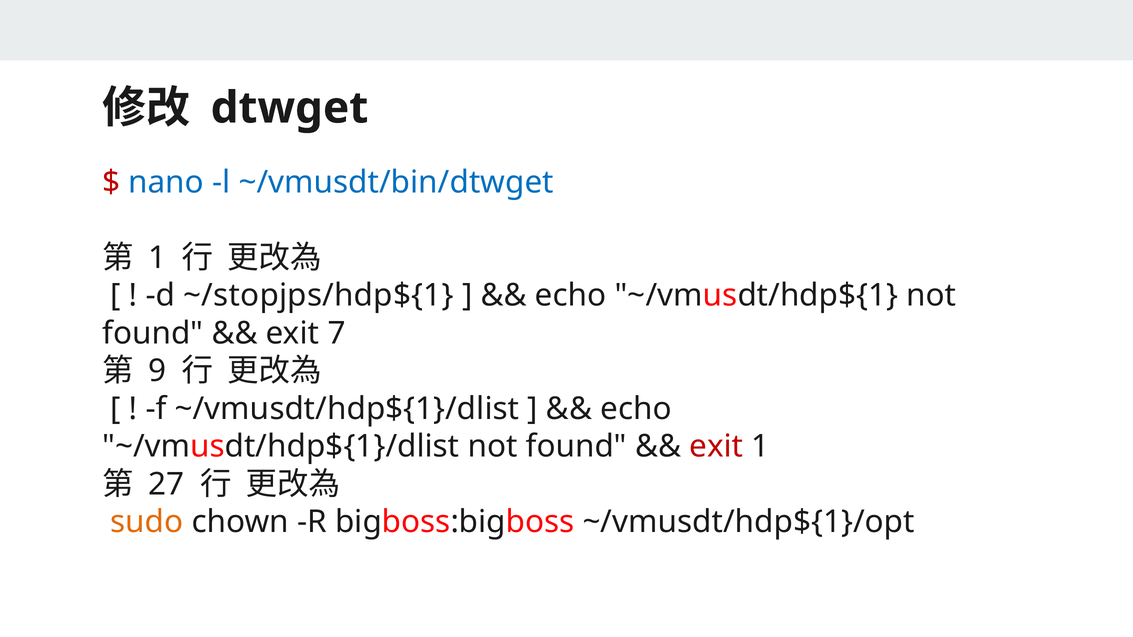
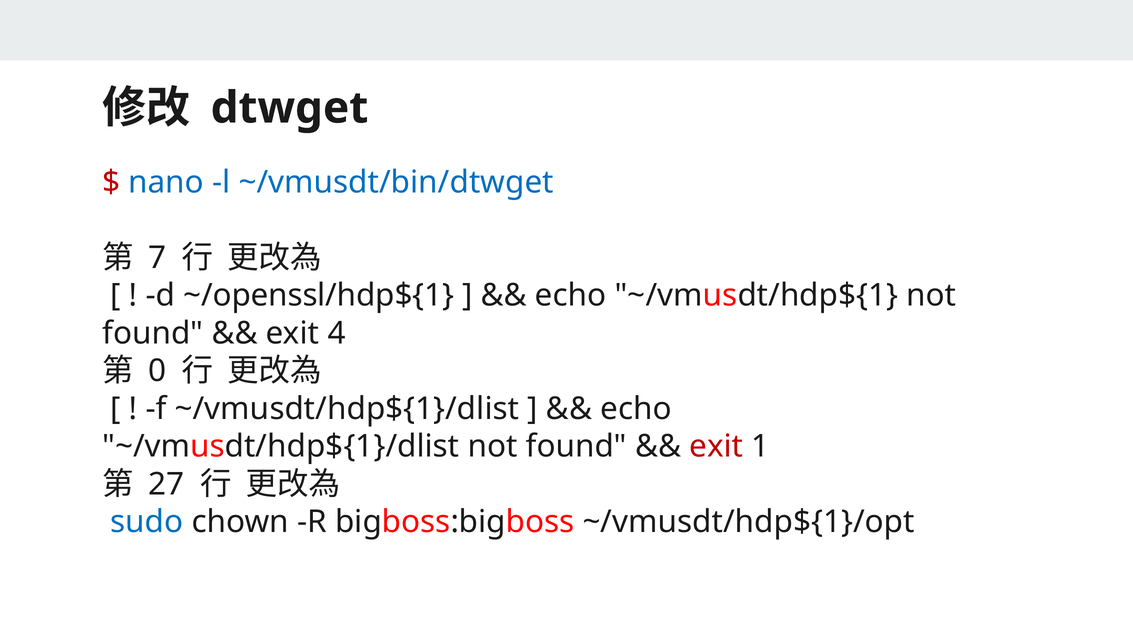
1 at (157, 258): 1 -> 7
~/stopjps/hdp${1: ~/stopjps/hdp${1 -> ~/openssl/hdp${1
7: 7 -> 4
9: 9 -> 0
sudo colour: orange -> blue
